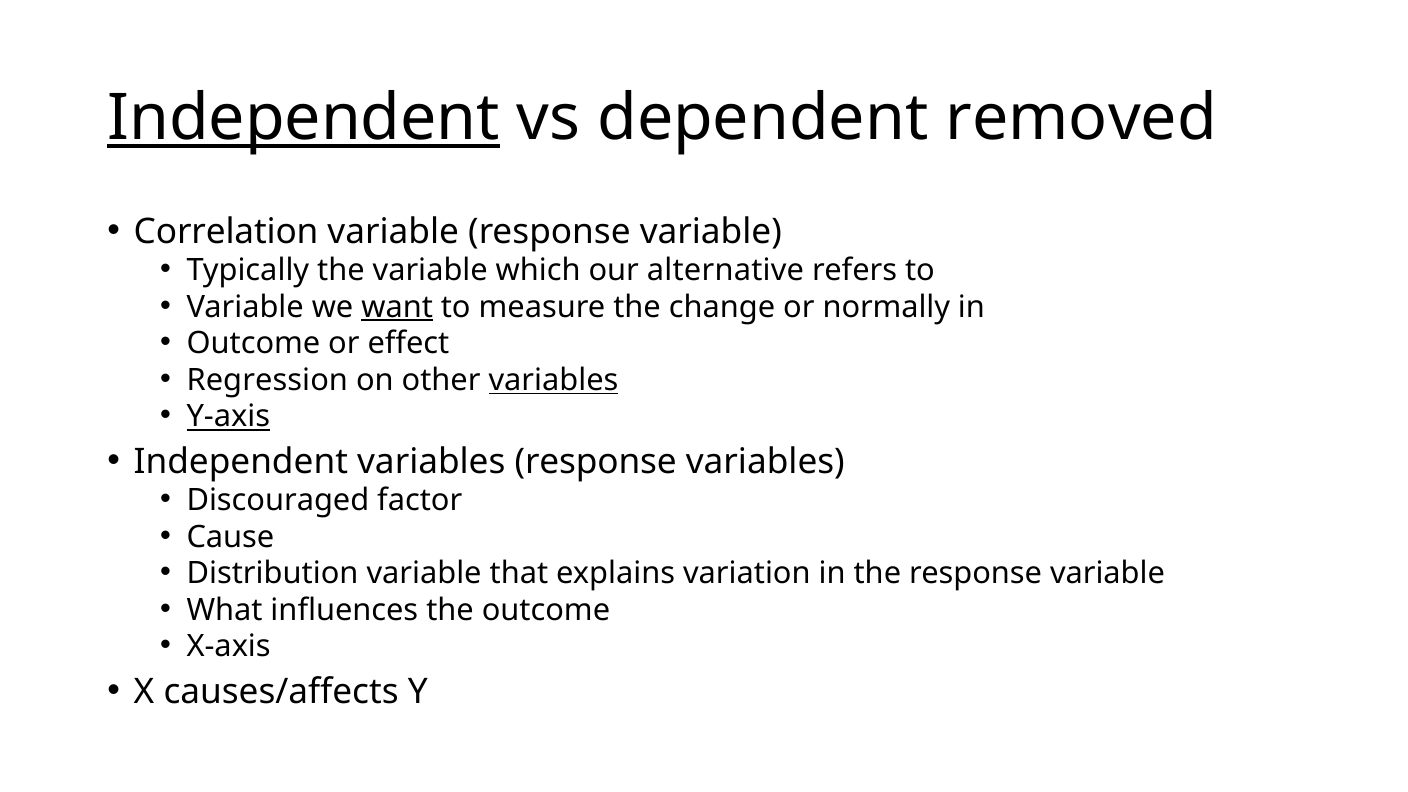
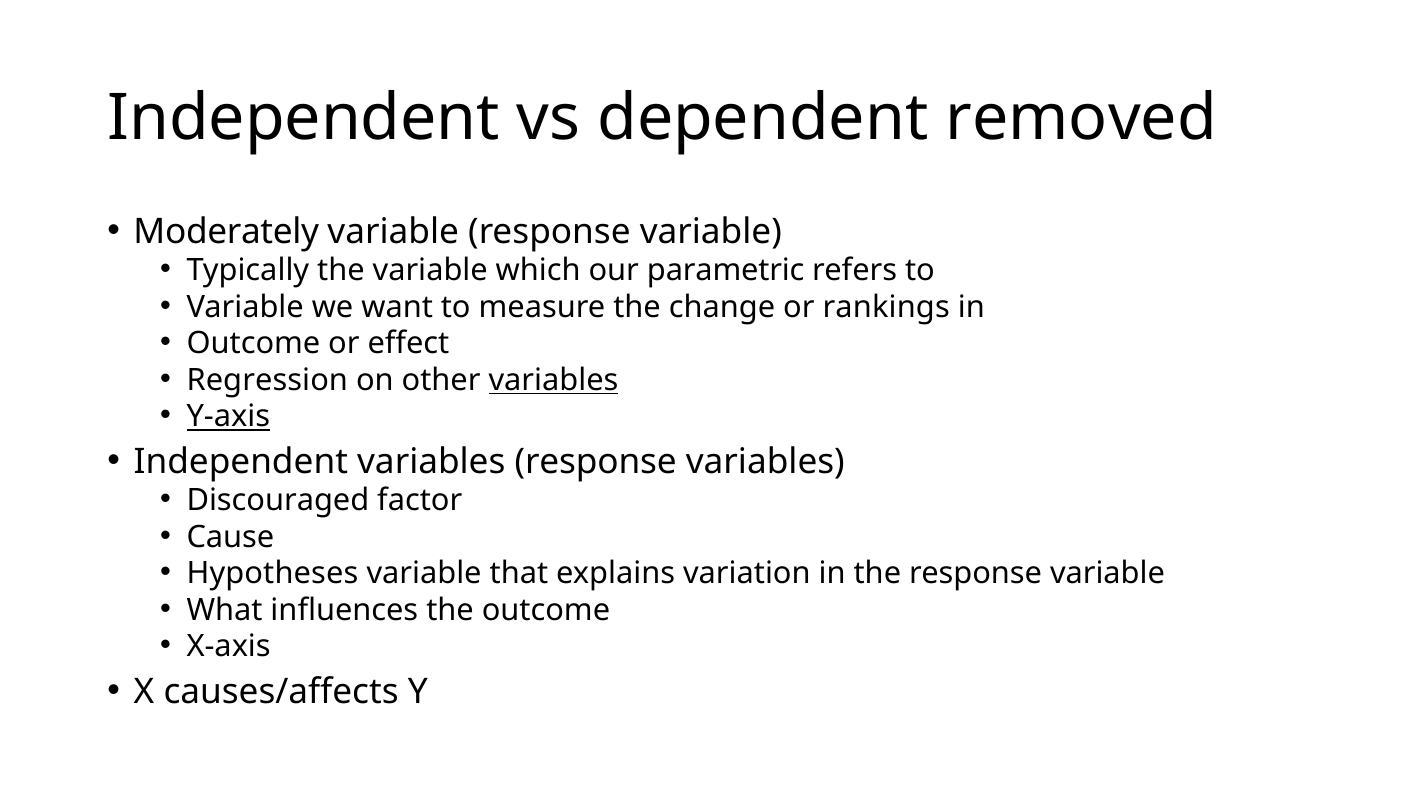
Independent at (304, 118) underline: present -> none
Correlation: Correlation -> Moderately
alternative: alternative -> parametric
want underline: present -> none
normally: normally -> rankings
Distribution: Distribution -> Hypotheses
